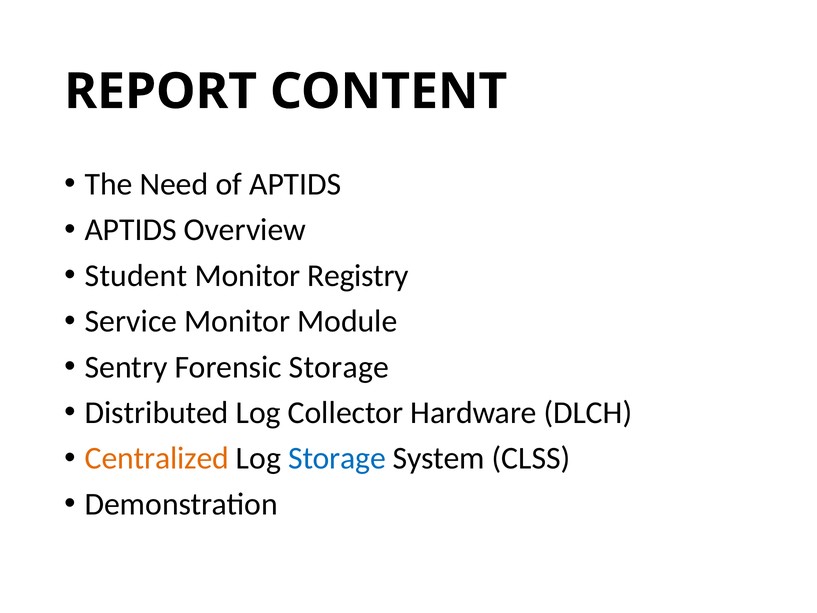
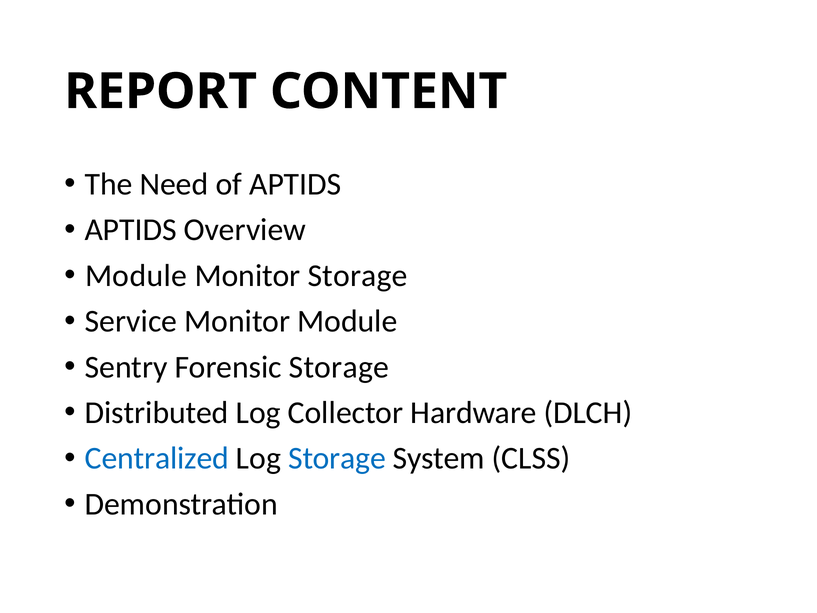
Student at (136, 276): Student -> Module
Monitor Registry: Registry -> Storage
Centralized colour: orange -> blue
